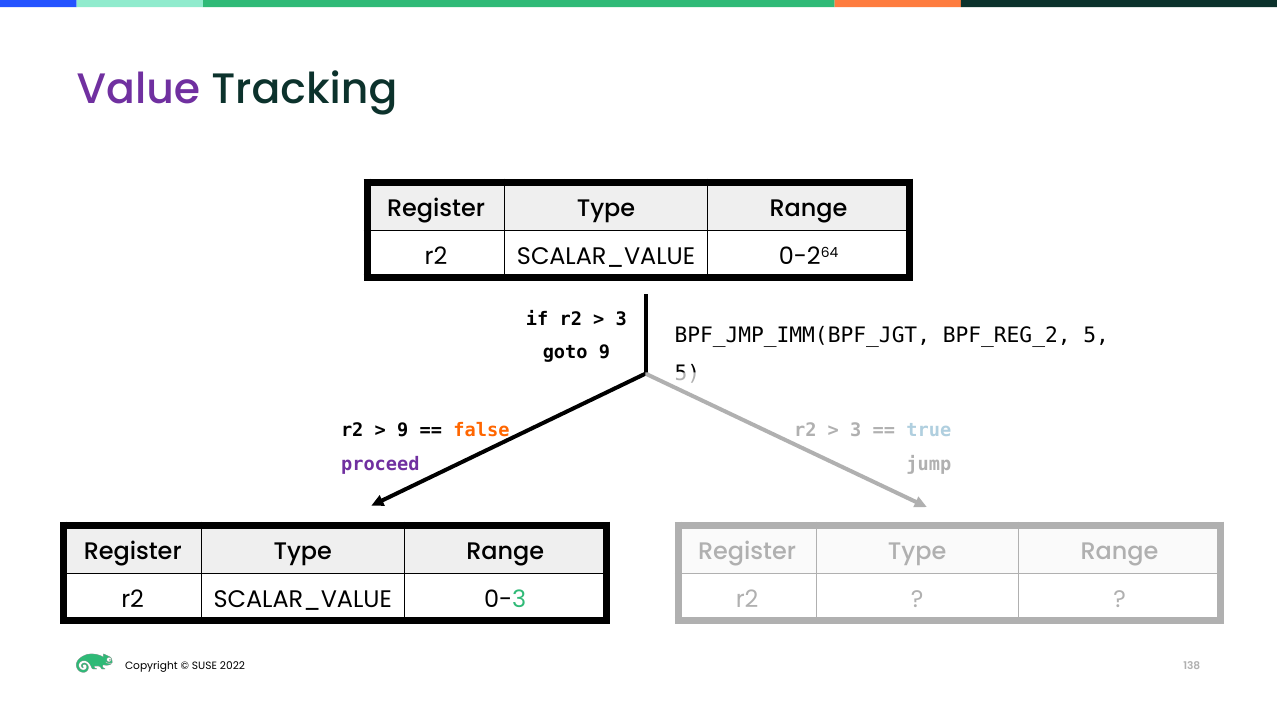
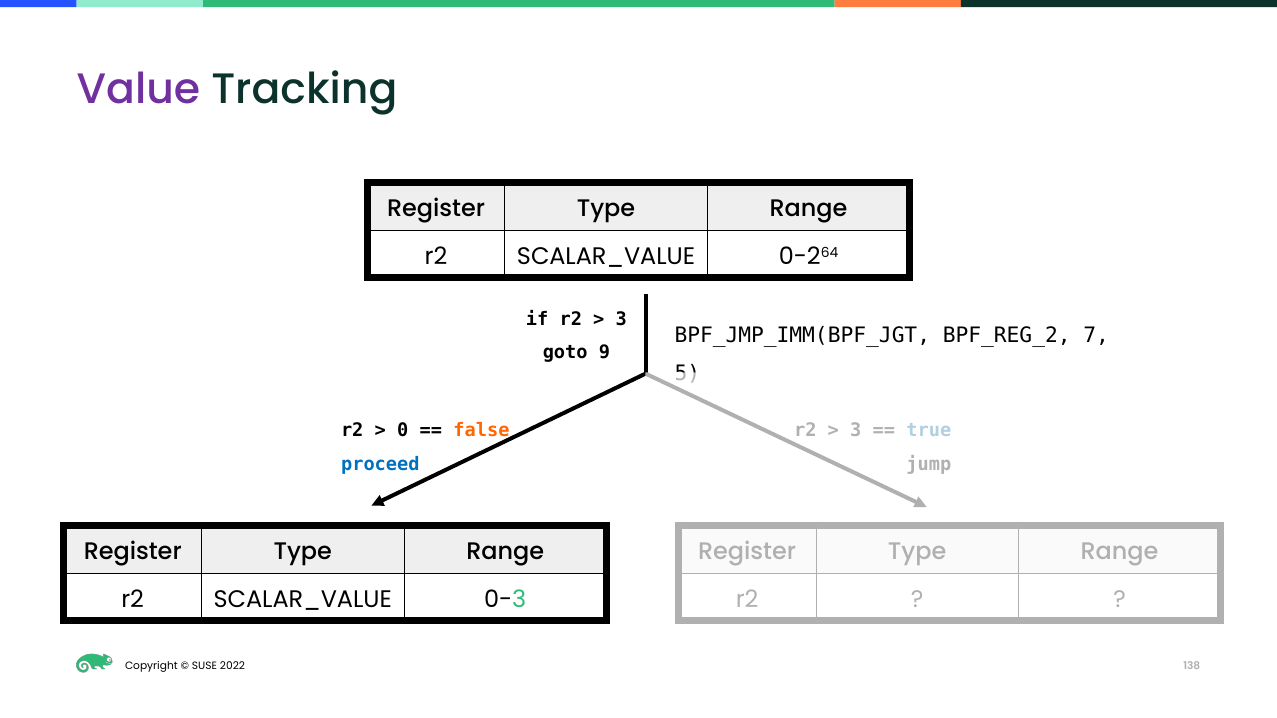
BPF_REG_2 5: 5 -> 7
9 at (403, 431): 9 -> 0
proceed colour: purple -> blue
